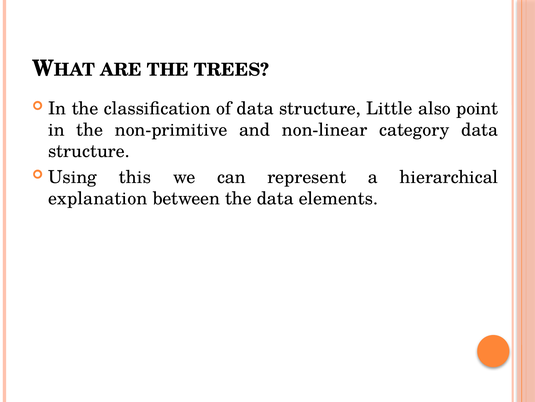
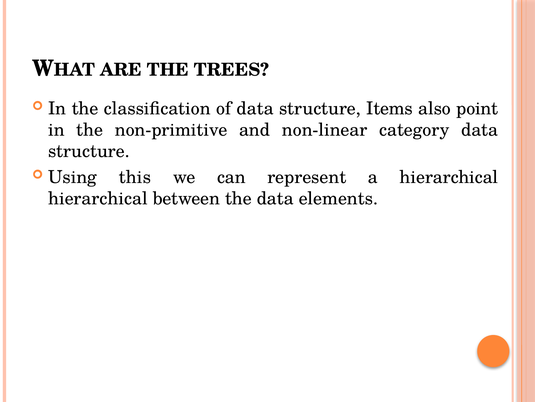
Little: Little -> Items
explanation at (98, 198): explanation -> hierarchical
